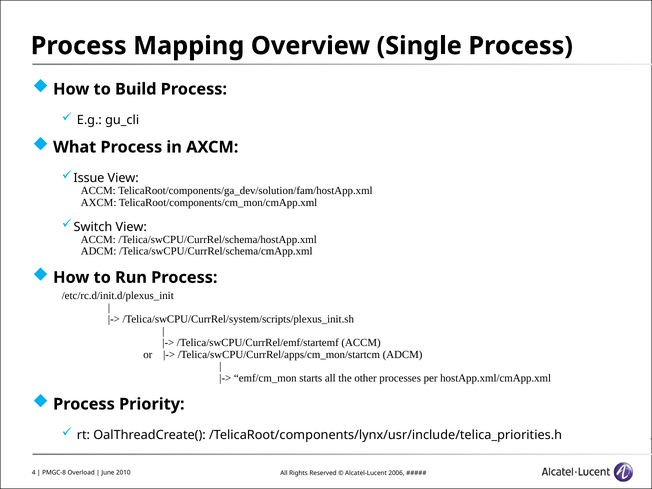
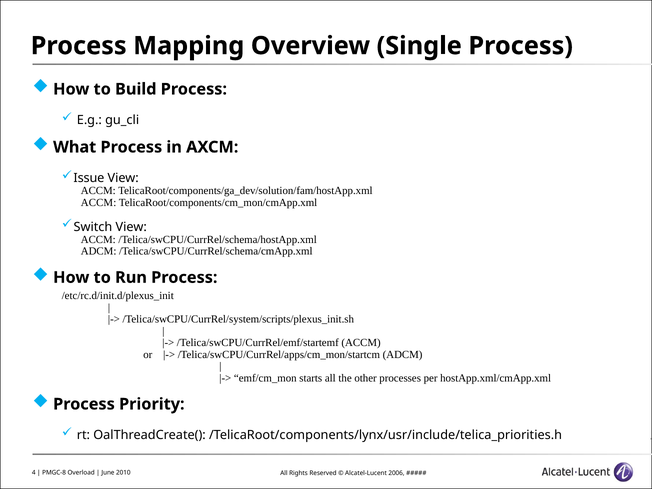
AXCM at (99, 202): AXCM -> ACCM
